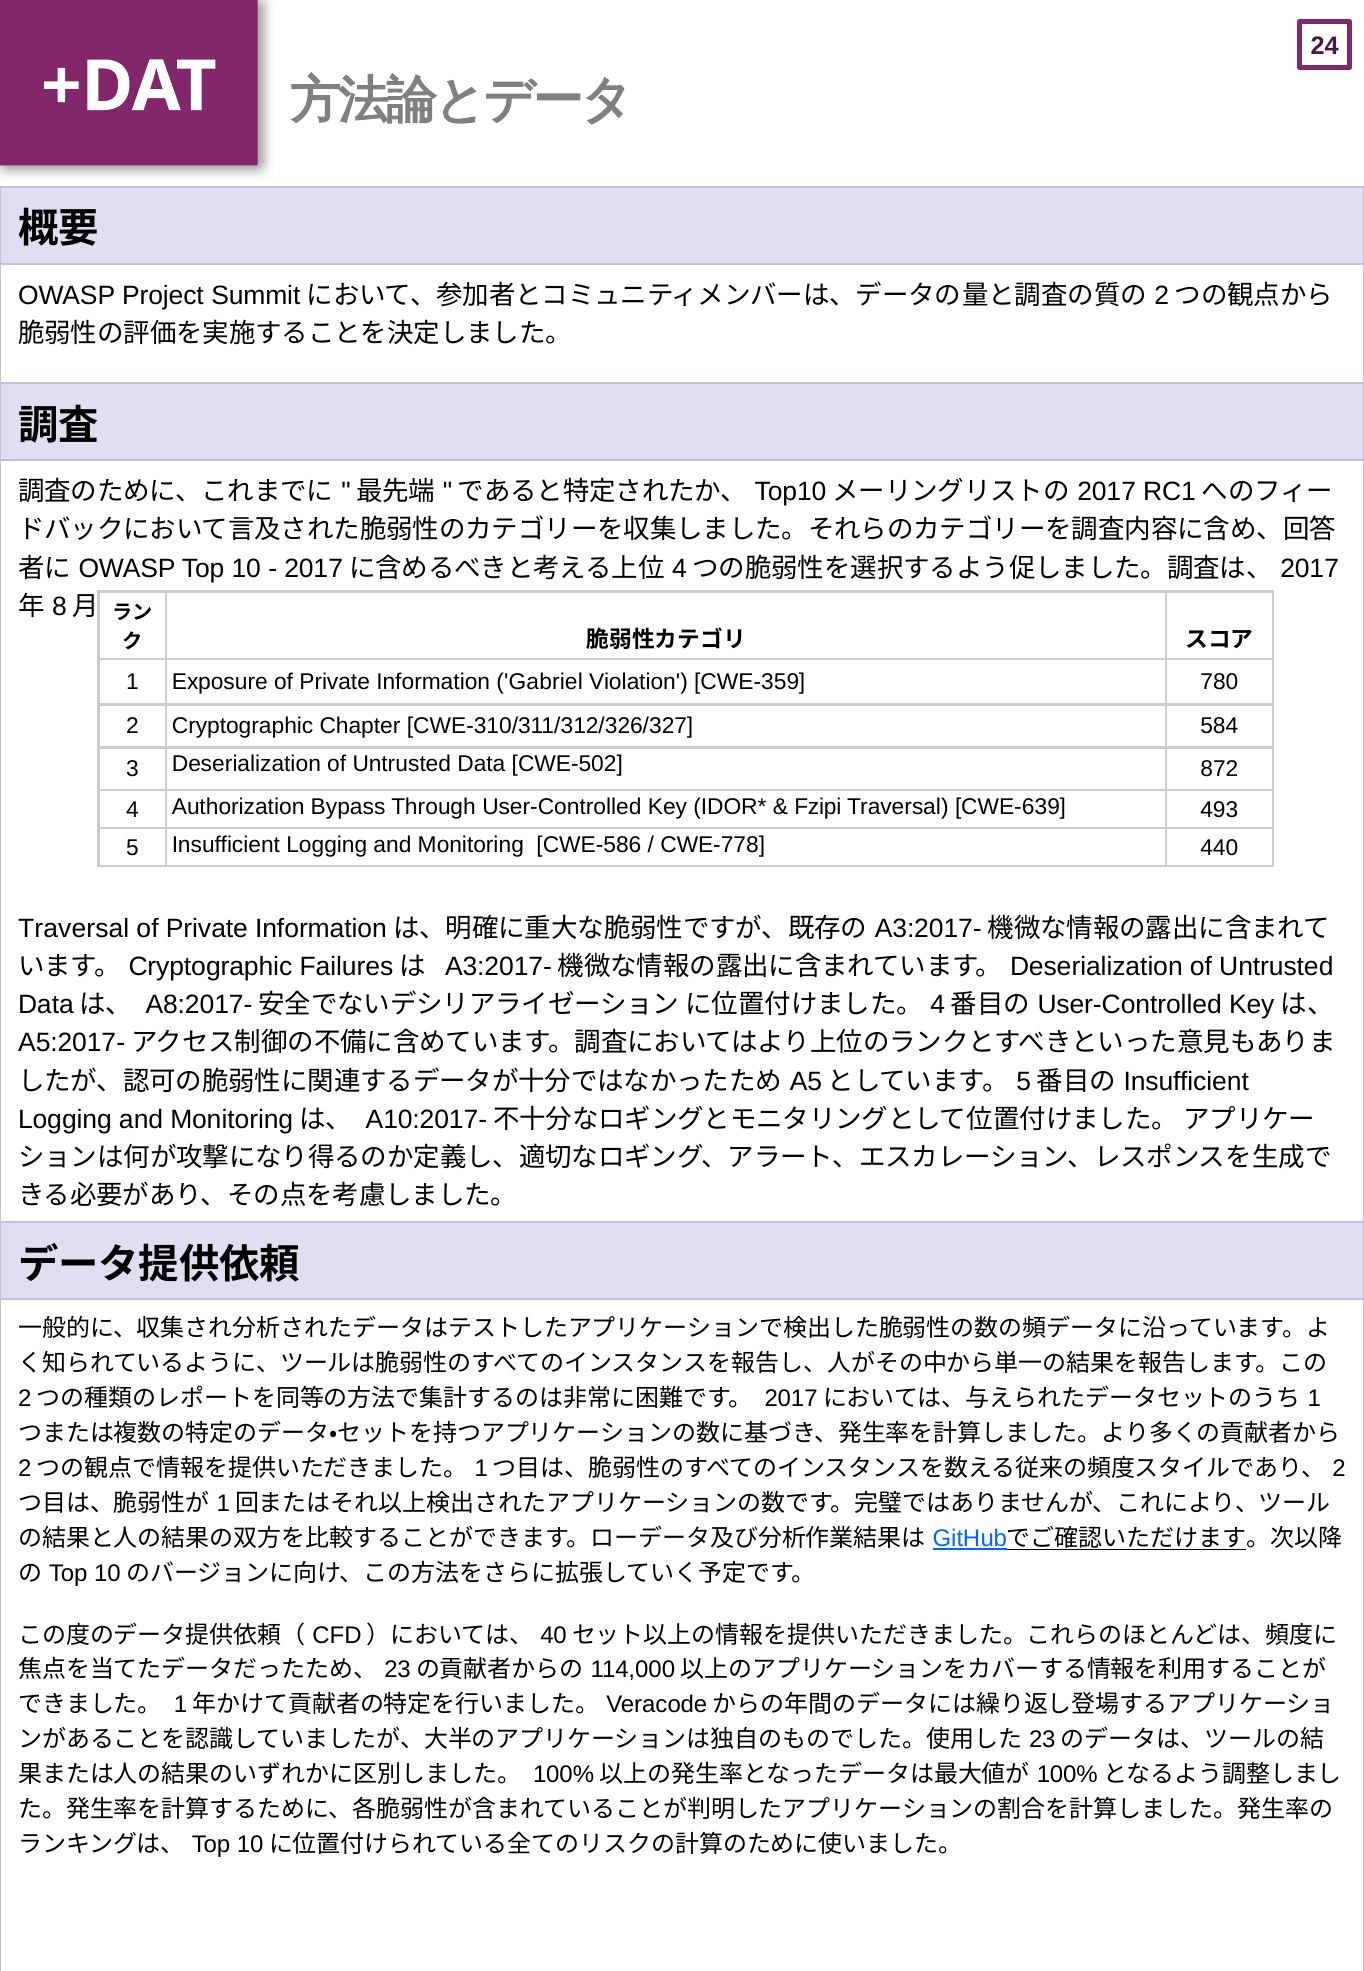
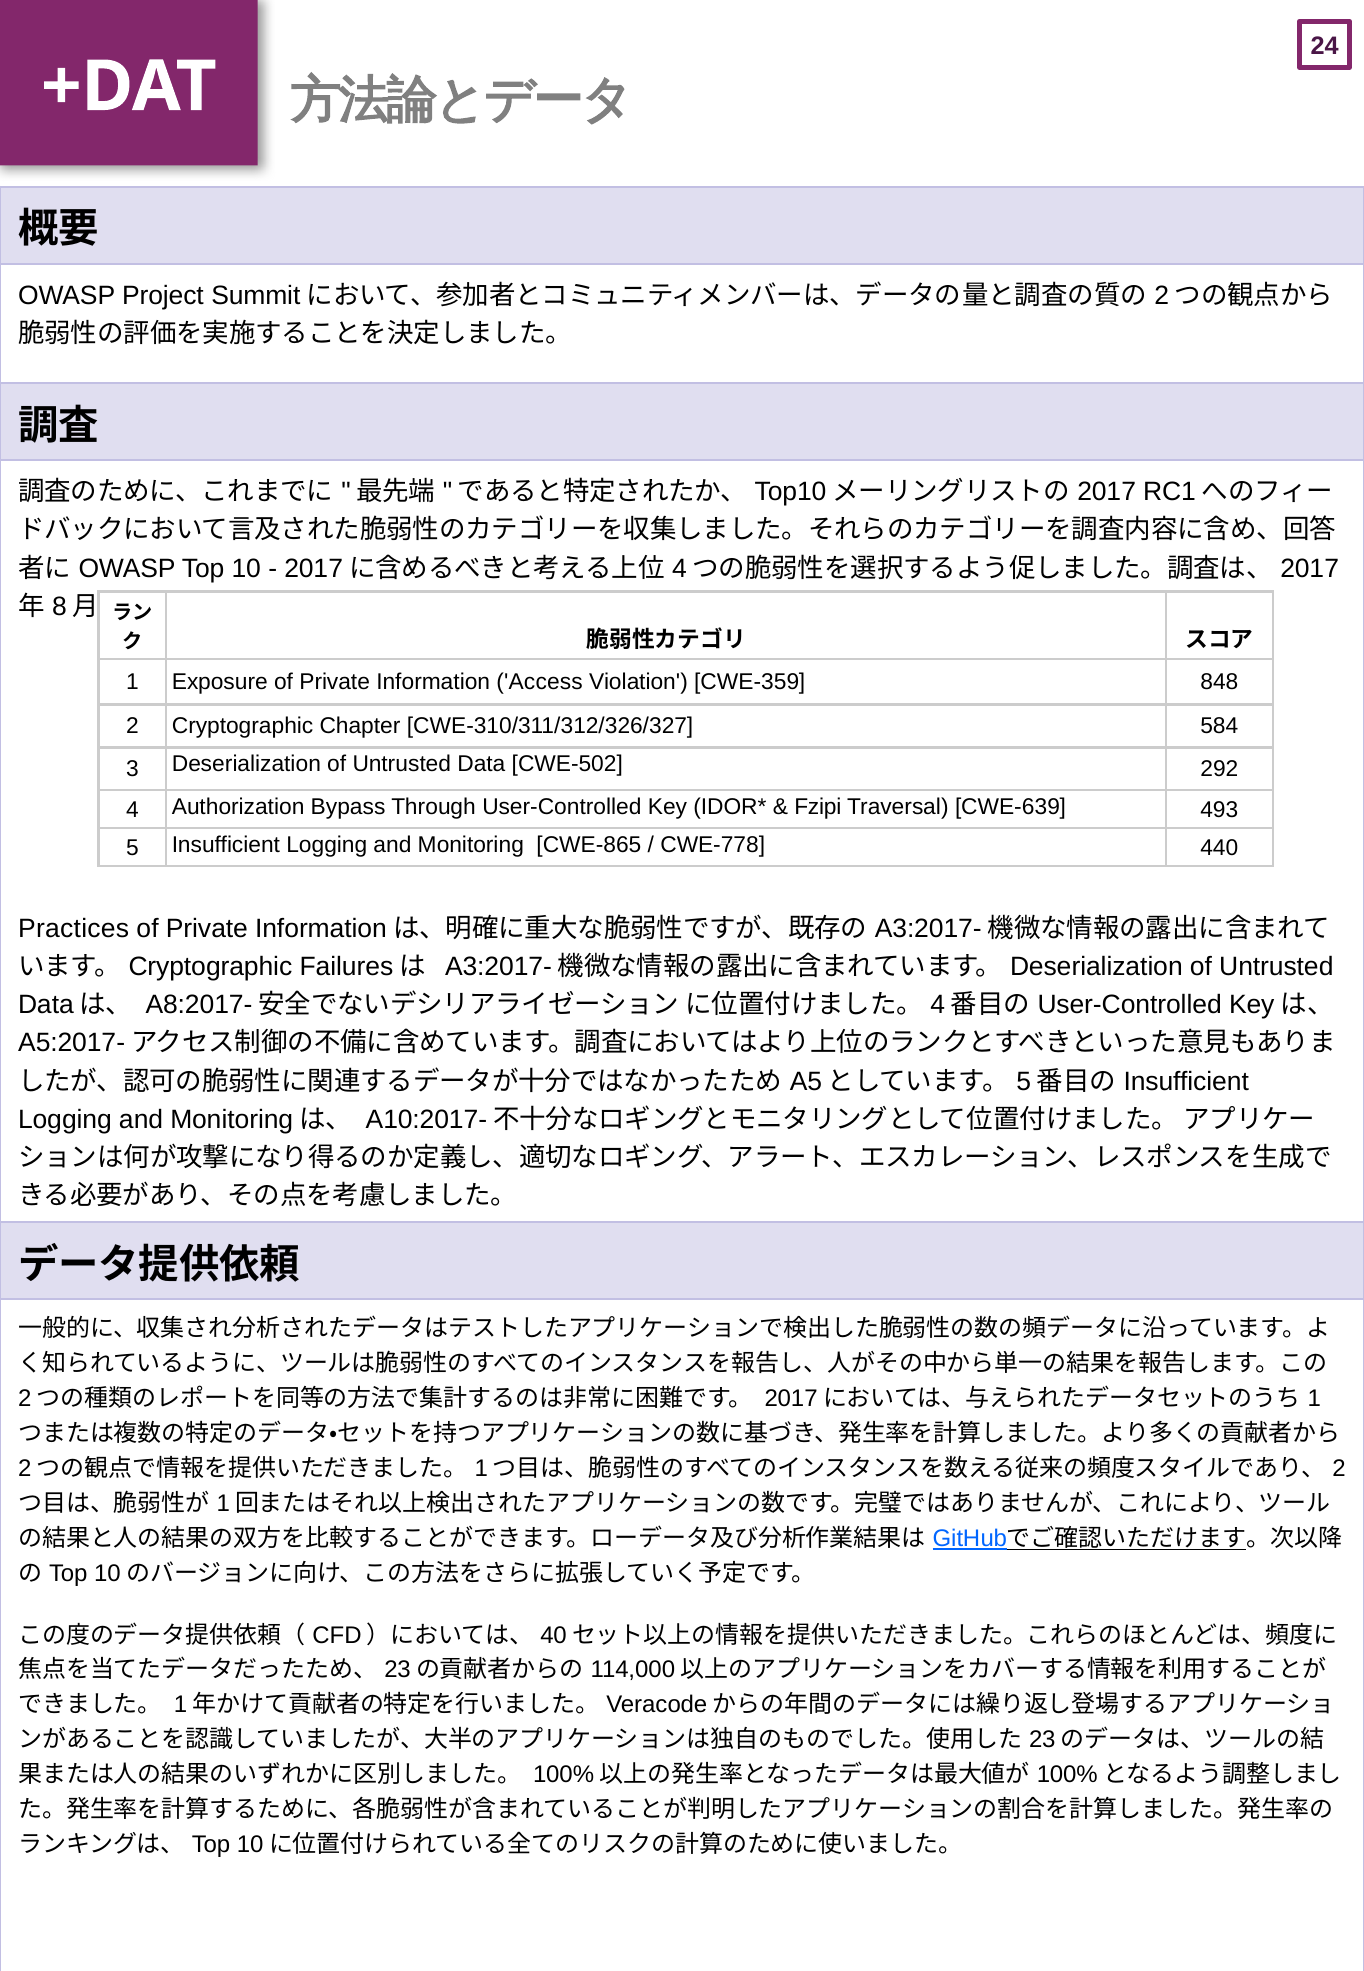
Gabriel: Gabriel -> Access
780: 780 -> 848
872: 872 -> 292
CWE-586: CWE-586 -> CWE-865
Traversal at (74, 928): Traversal -> Practices
